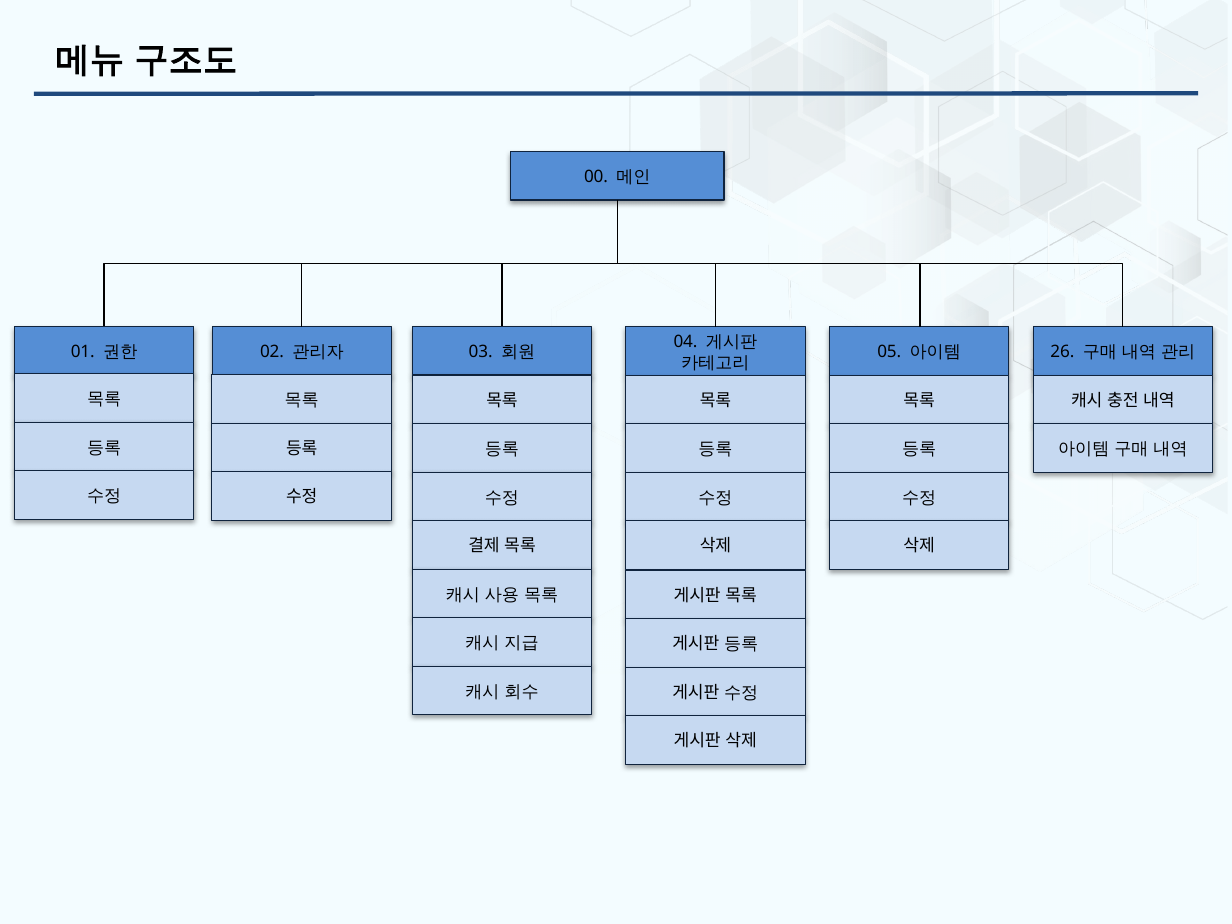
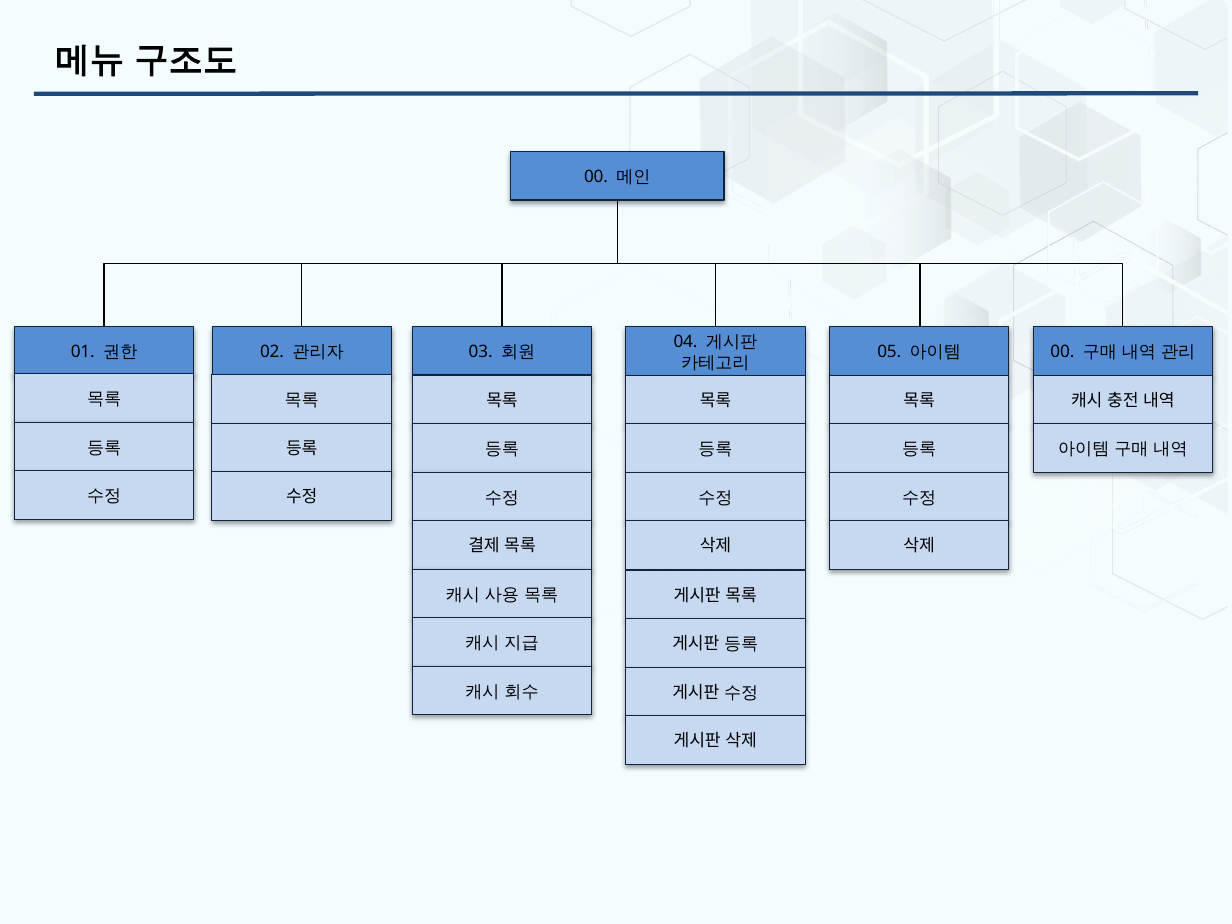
26 at (1062, 352): 26 -> 00
